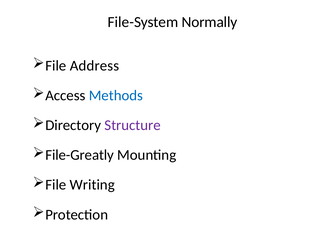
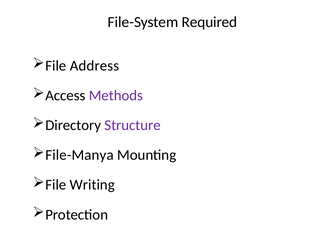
Normally: Normally -> Required
Methods colour: blue -> purple
File-Greatly: File-Greatly -> File-Manya
